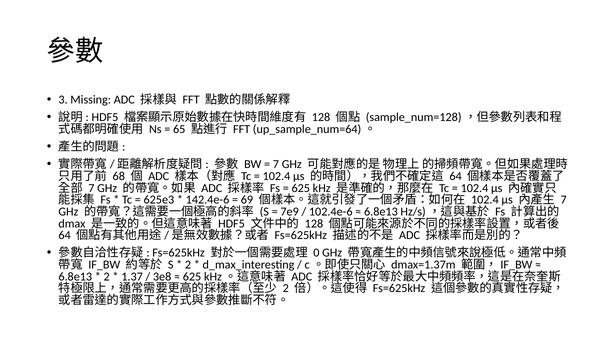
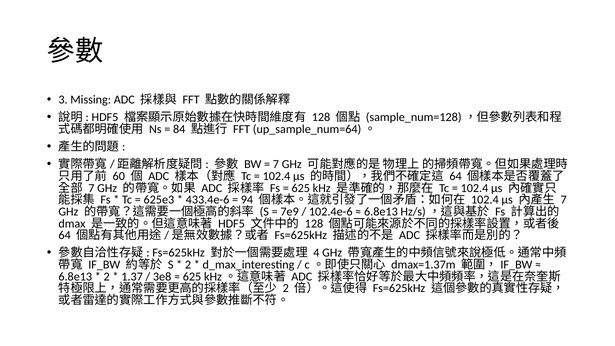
65: 65 -> 84
68: 68 -> 60
142.4e-6: 142.4e-6 -> 433.4e-6
69: 69 -> 94
0: 0 -> 4
